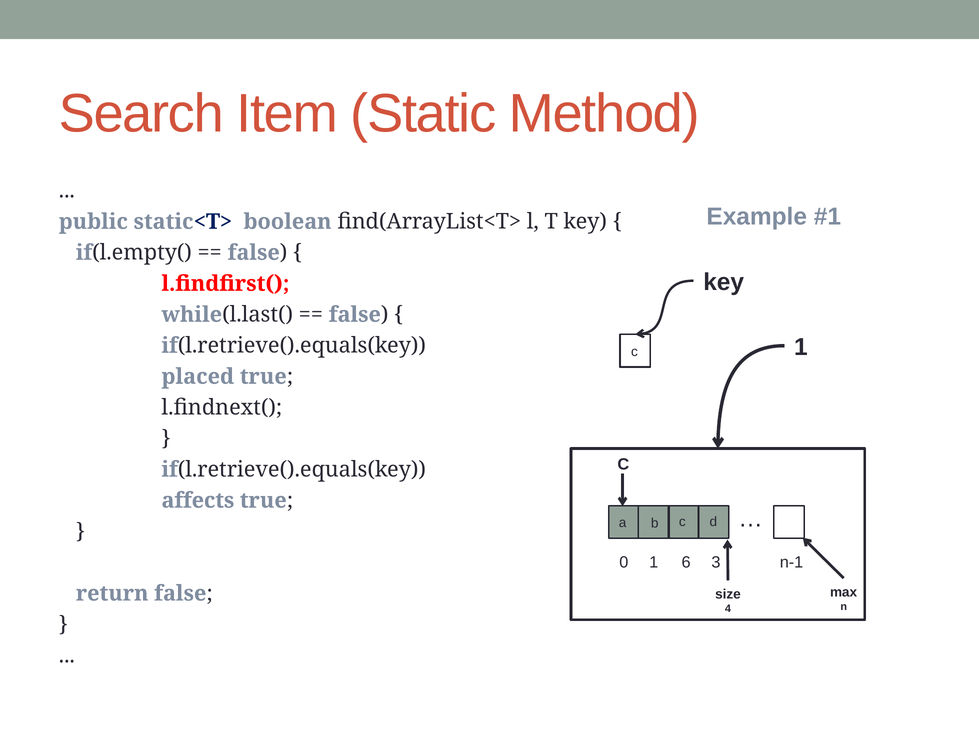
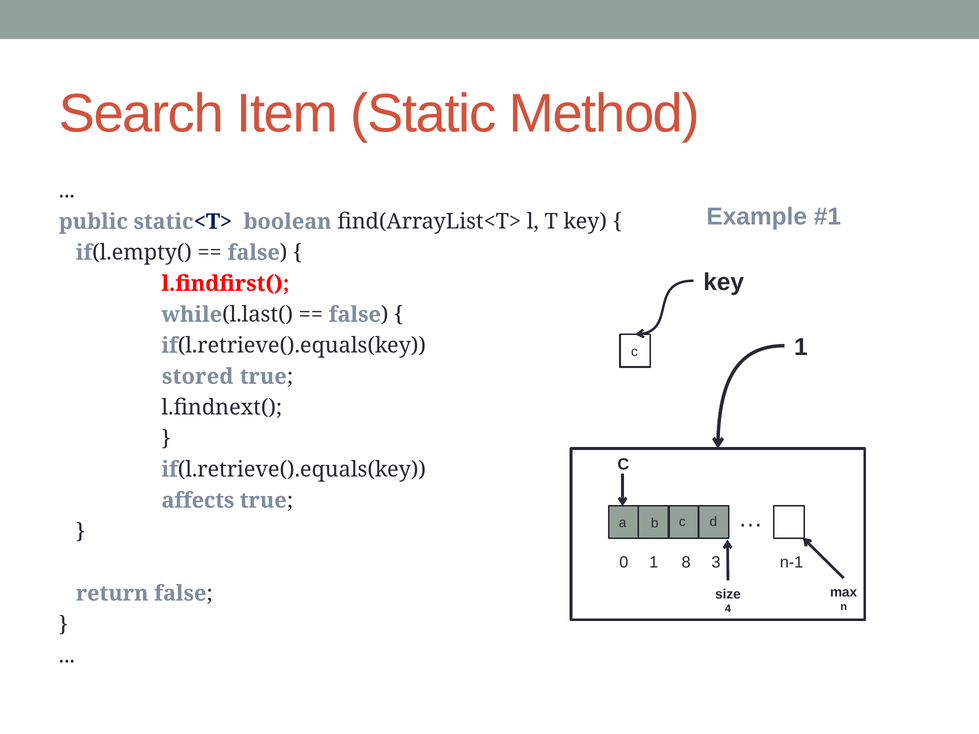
placed: placed -> stored
6: 6 -> 8
